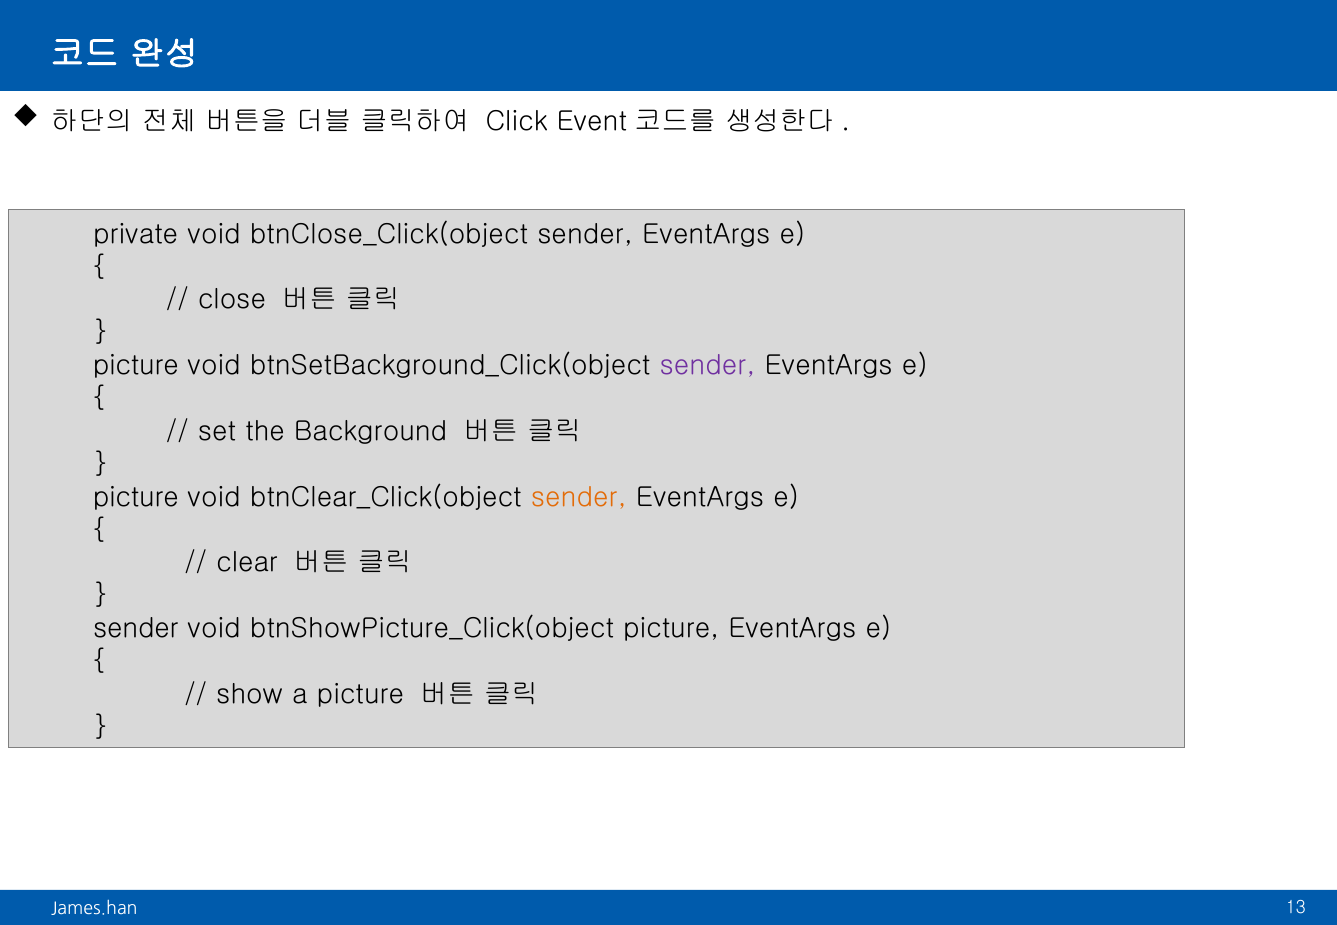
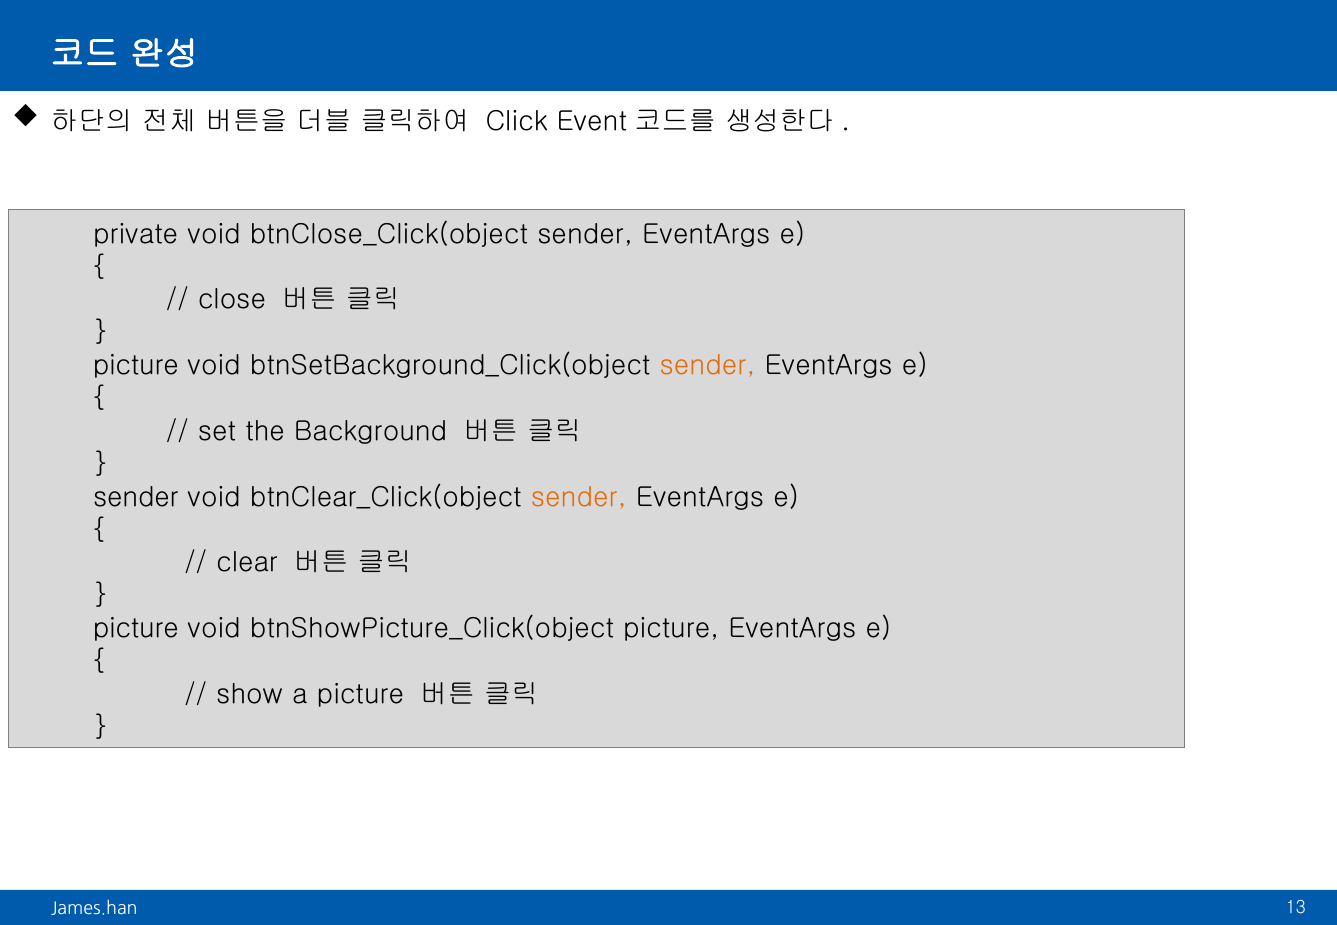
sender at (708, 366) colour: purple -> orange
picture at (136, 497): picture -> sender
sender at (136, 629): sender -> picture
